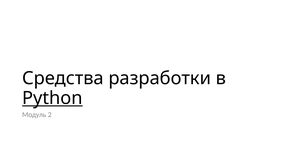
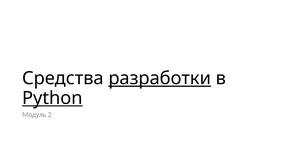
разработки underline: none -> present
